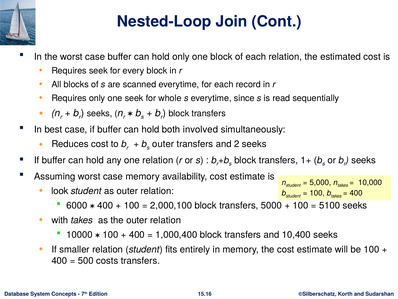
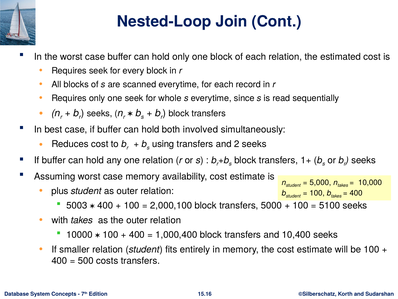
s outer: outer -> using
look: look -> plus
6000: 6000 -> 5003
